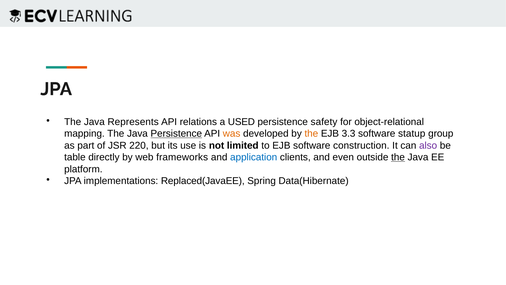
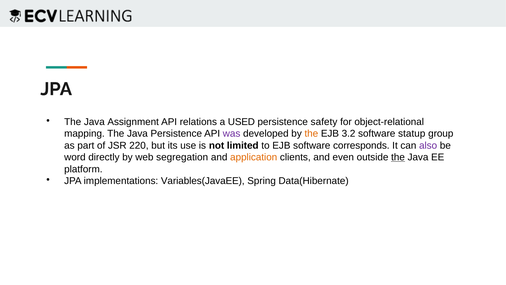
Represents: Represents -> Assignment
Persistence at (176, 133) underline: present -> none
was colour: orange -> purple
3.3: 3.3 -> 3.2
construction: construction -> corresponds
table: table -> word
frameworks: frameworks -> segregation
application colour: blue -> orange
Replaced(JavaEE: Replaced(JavaEE -> Variables(JavaEE
